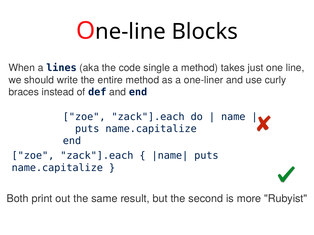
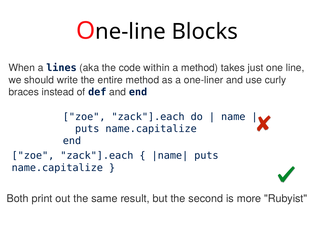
single: single -> within
